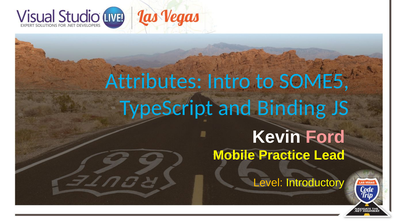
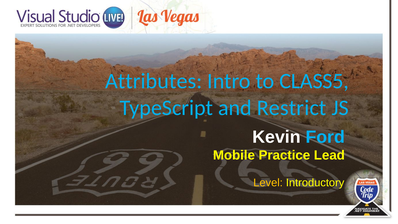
SOME5: SOME5 -> CLASS5
Binding: Binding -> Restrict
Ford colour: pink -> light blue
